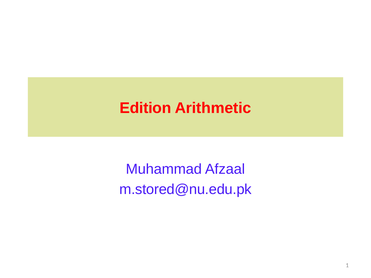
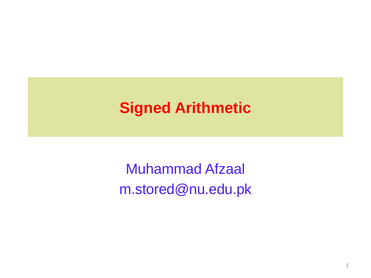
Edition: Edition -> Signed
